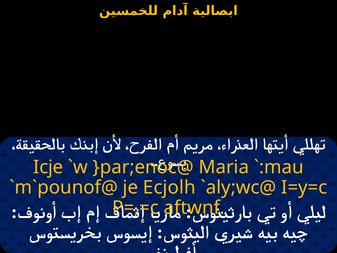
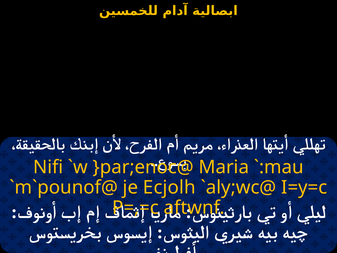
Icje: Icje -> Nifi
